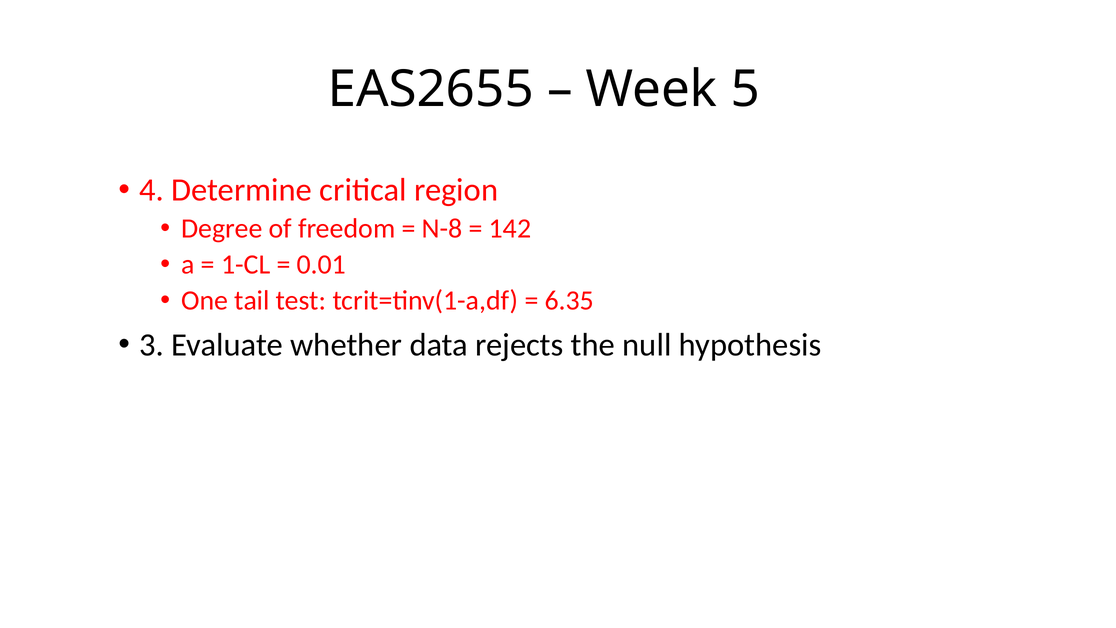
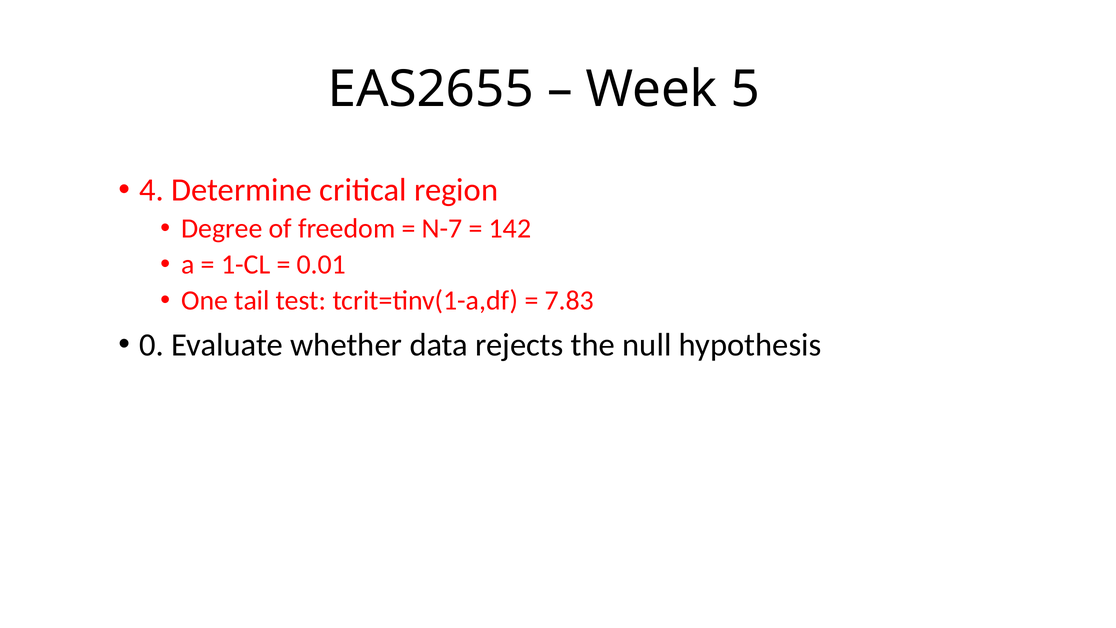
N-8: N-8 -> N-7
6.35: 6.35 -> 7.83
3: 3 -> 0
